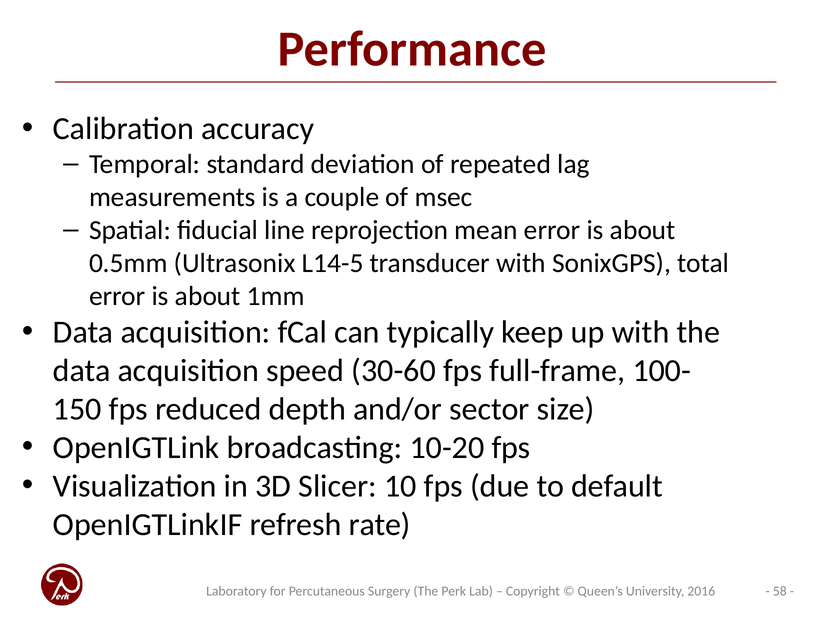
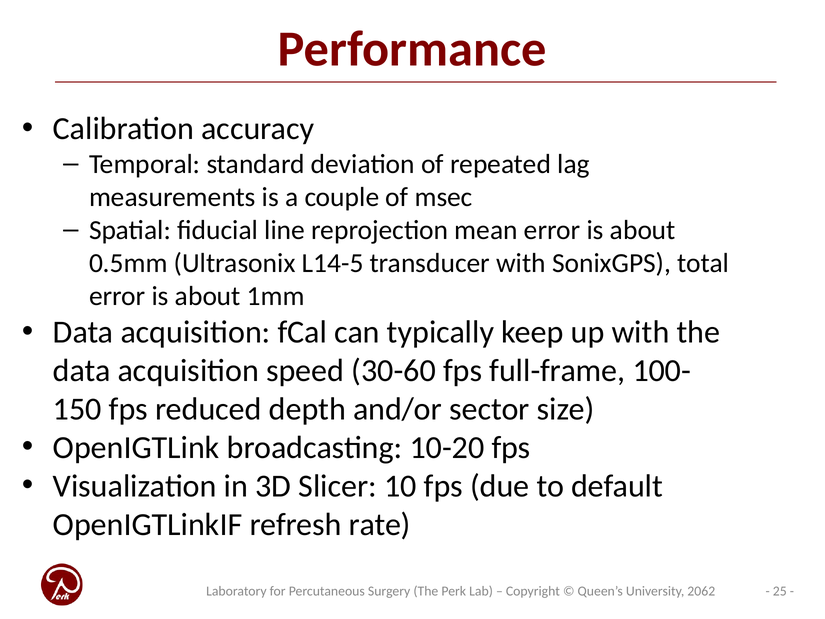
58: 58 -> 25
2016: 2016 -> 2062
